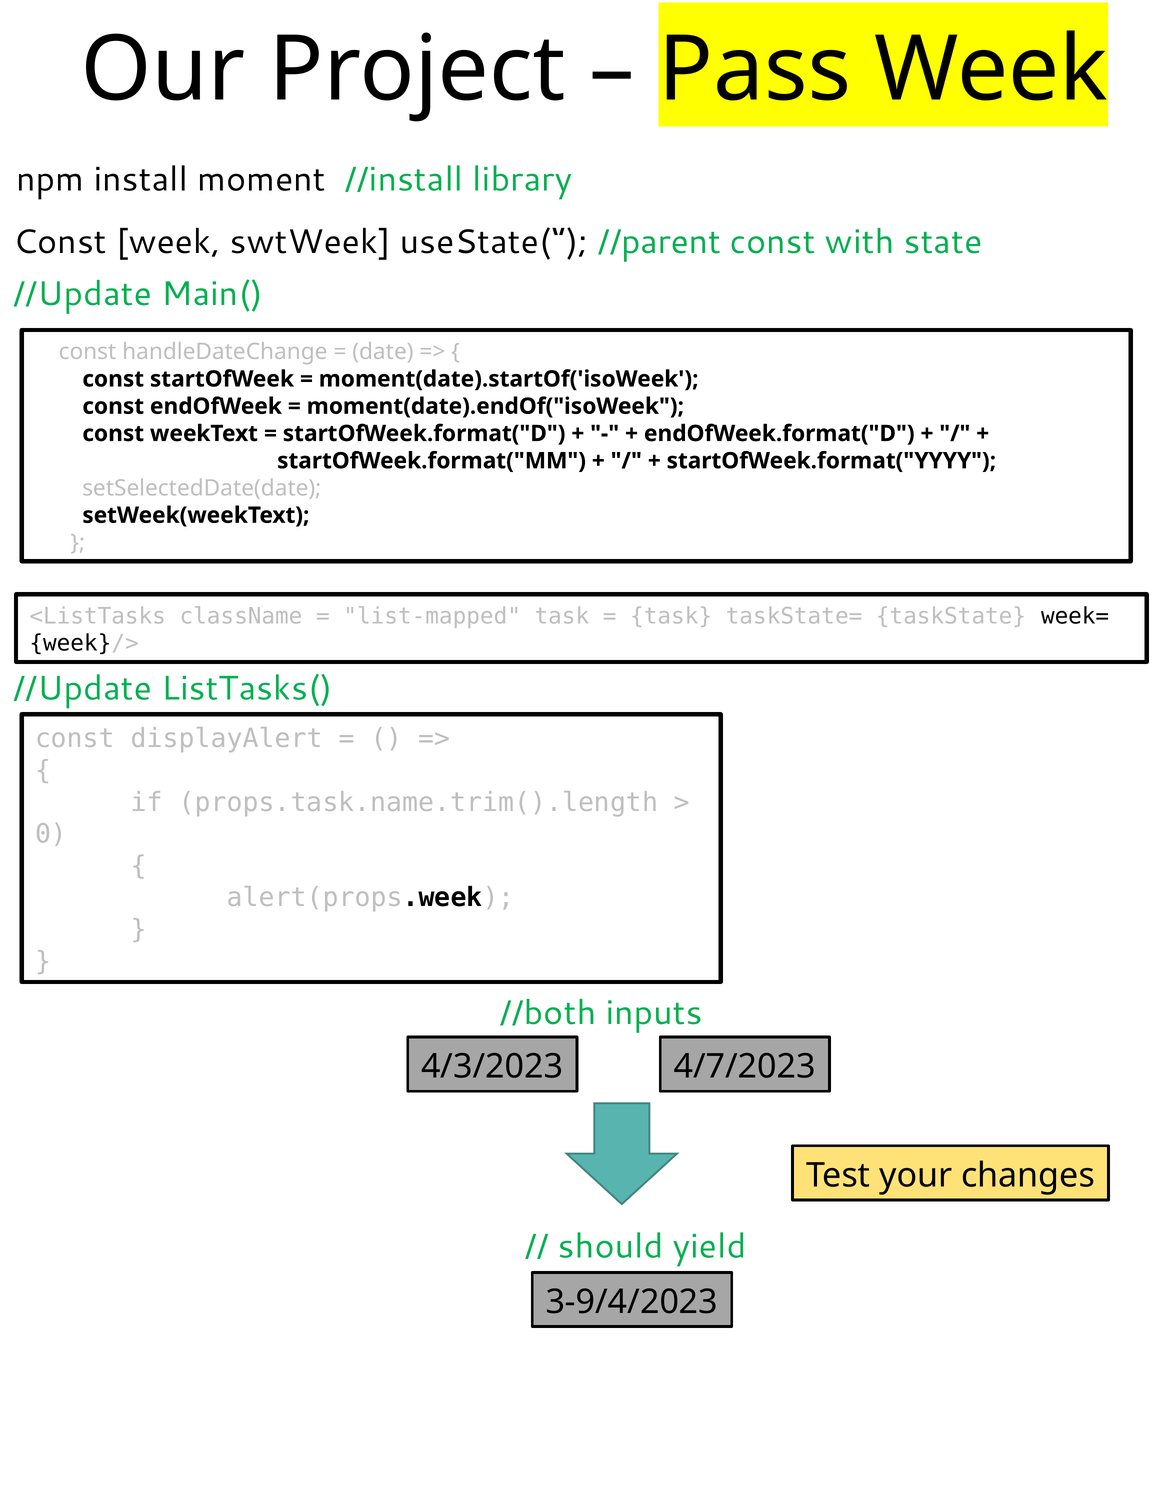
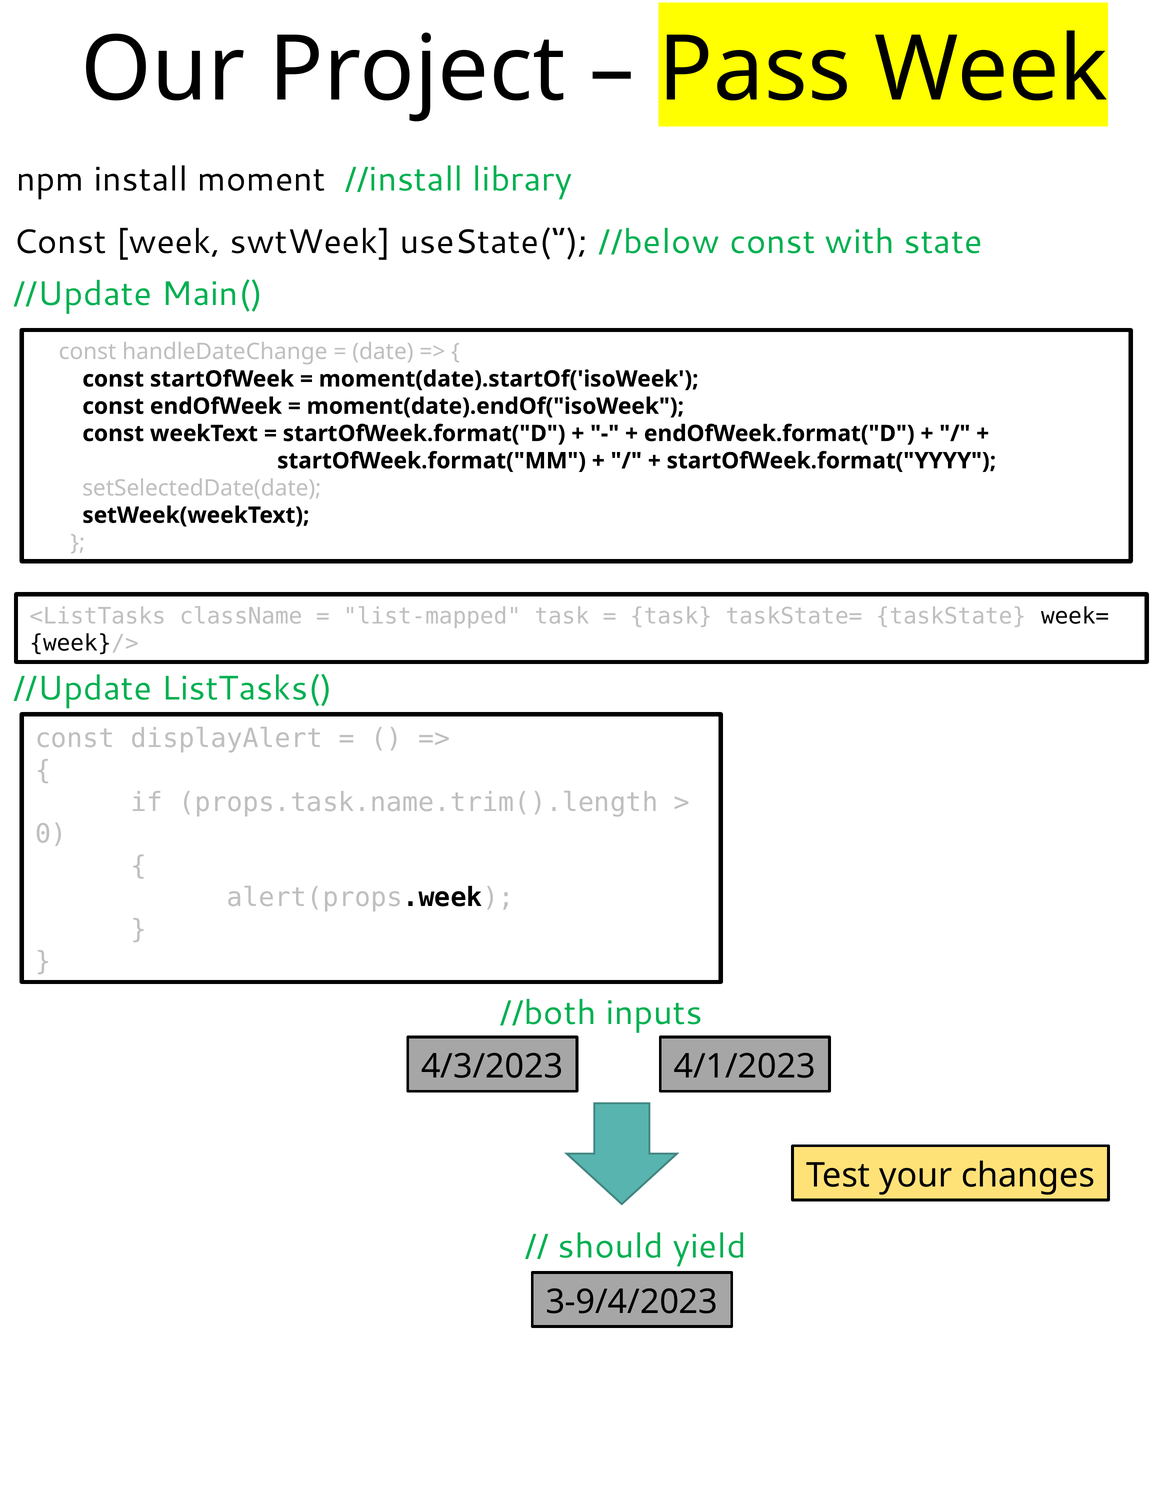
//parent: //parent -> //below
4/7/2023: 4/7/2023 -> 4/1/2023
